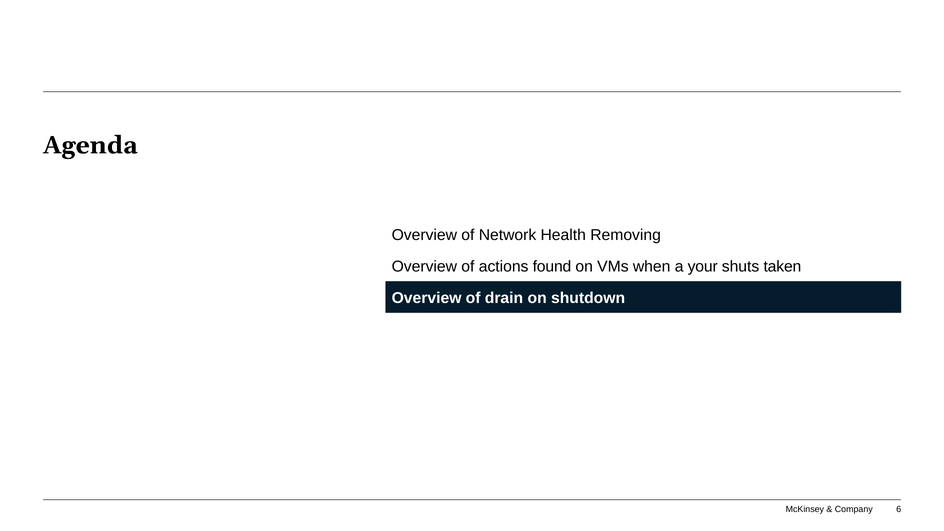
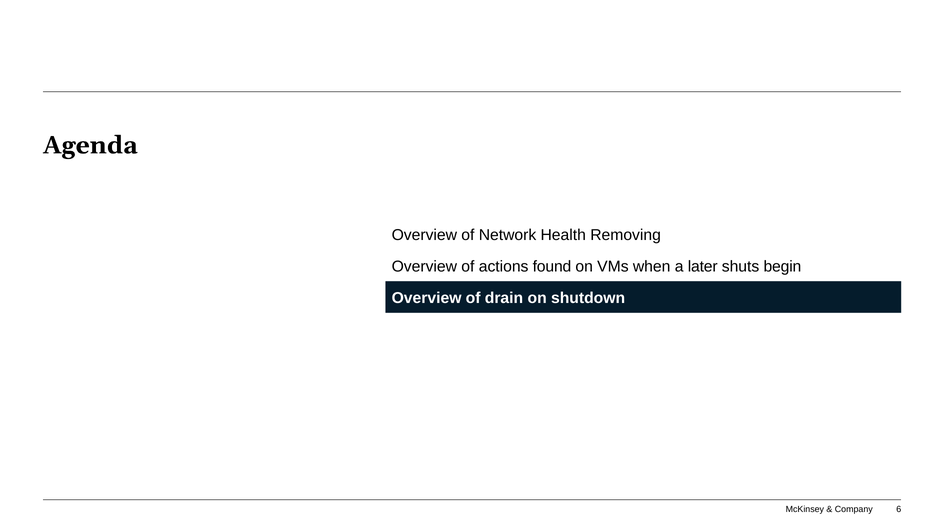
your: your -> later
taken: taken -> begin
